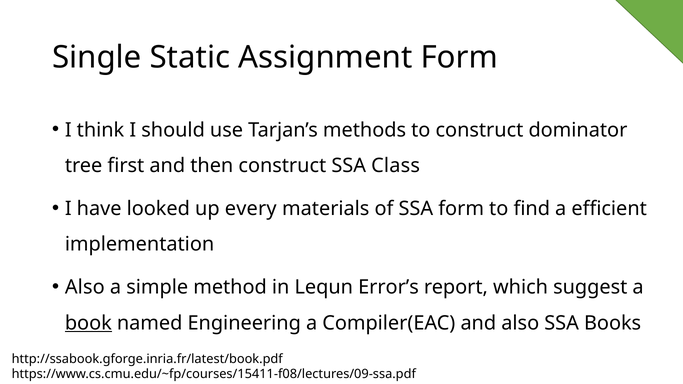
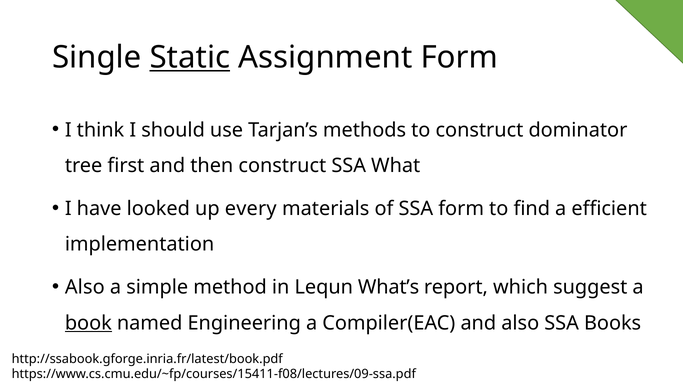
Static underline: none -> present
Class: Class -> What
Error’s: Error’s -> What’s
